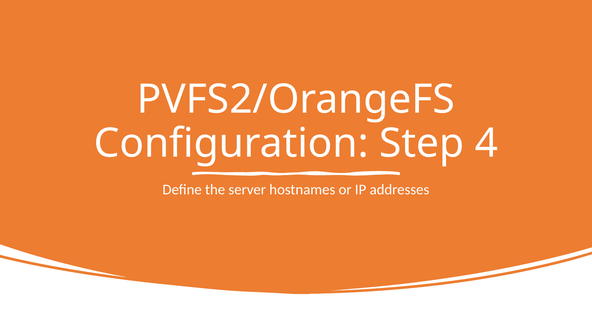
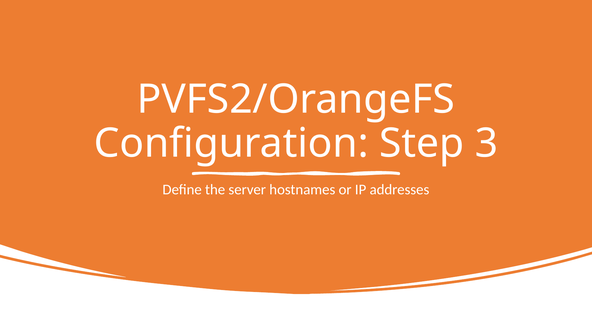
4: 4 -> 3
